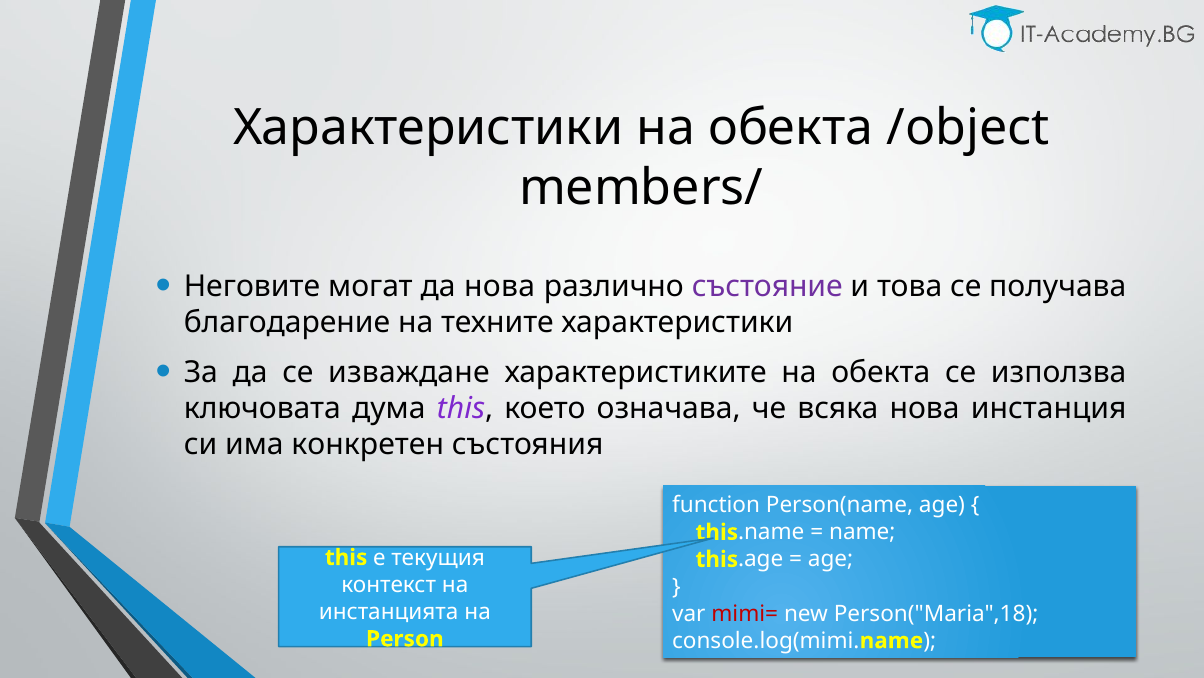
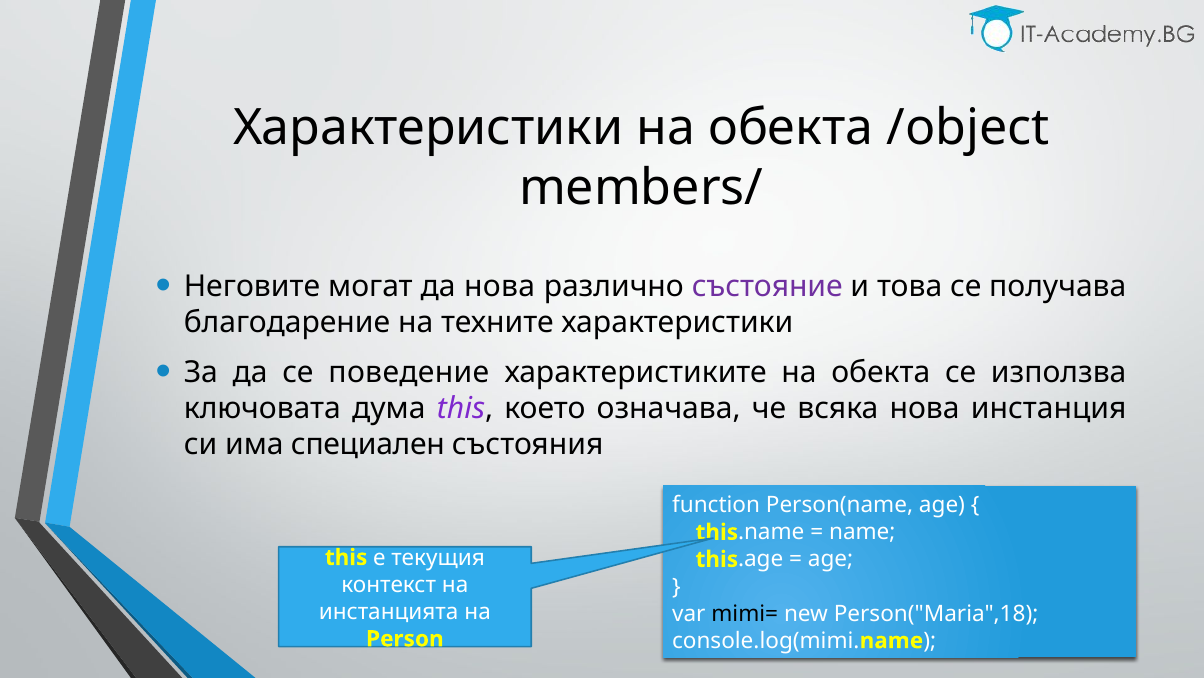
изваждане: изваждане -> поведение
конкретен: конкретен -> специален
mimi= colour: red -> black
